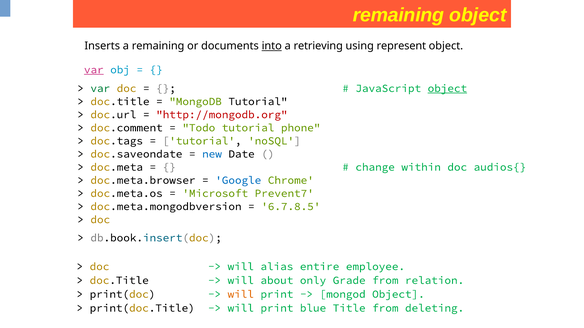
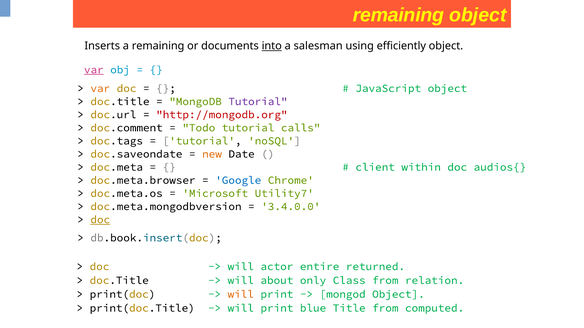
retrieving: retrieving -> salesman
represent: represent -> efficiently
var at (100, 88) colour: green -> orange
object at (447, 88) underline: present -> none
Tutorial at (258, 102) colour: black -> purple
phone: phone -> calls
new colour: blue -> orange
change: change -> client
Prevent7: Prevent7 -> Utility7
6.7.8.5: 6.7.8.5 -> 3.4.0.0
doc at (100, 220) underline: none -> present
alias: alias -> actor
employee: employee -> returned
Grade: Grade -> Class
deleting: deleting -> computed
